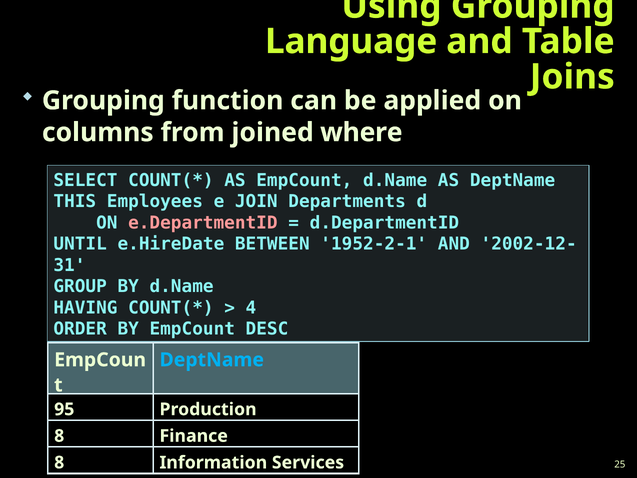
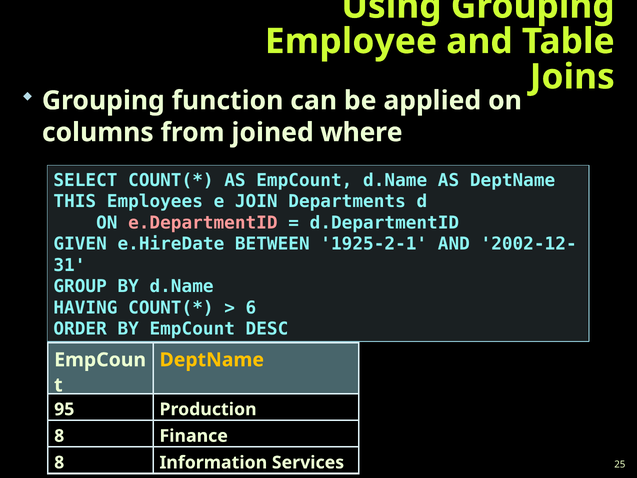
Language: Language -> Employee
UNTIL: UNTIL -> GIVEN
1952-2-1: 1952-2-1 -> 1925-2-1
4: 4 -> 6
DeptName at (212, 360) colour: light blue -> yellow
